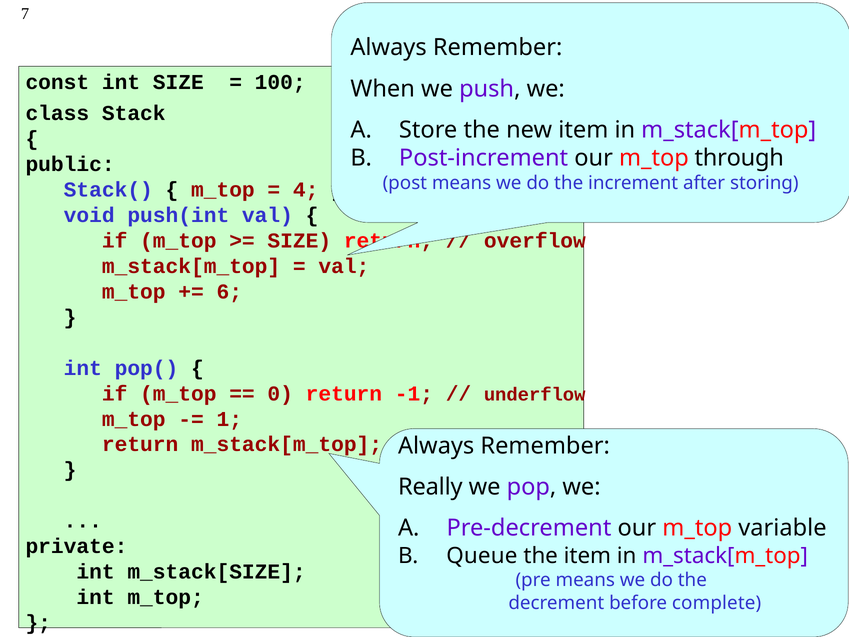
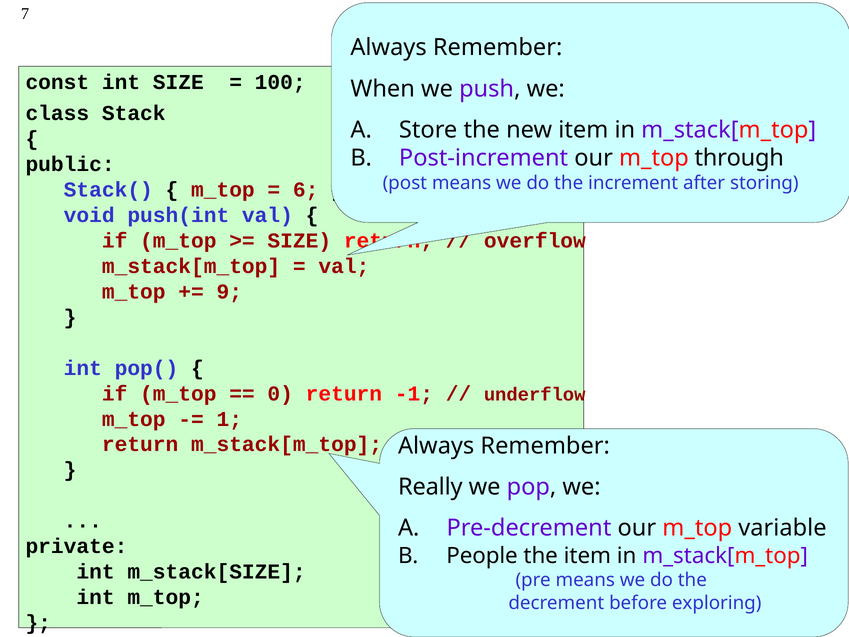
4: 4 -> 6
6: 6 -> 9
Queue: Queue -> People
complete: complete -> exploring
